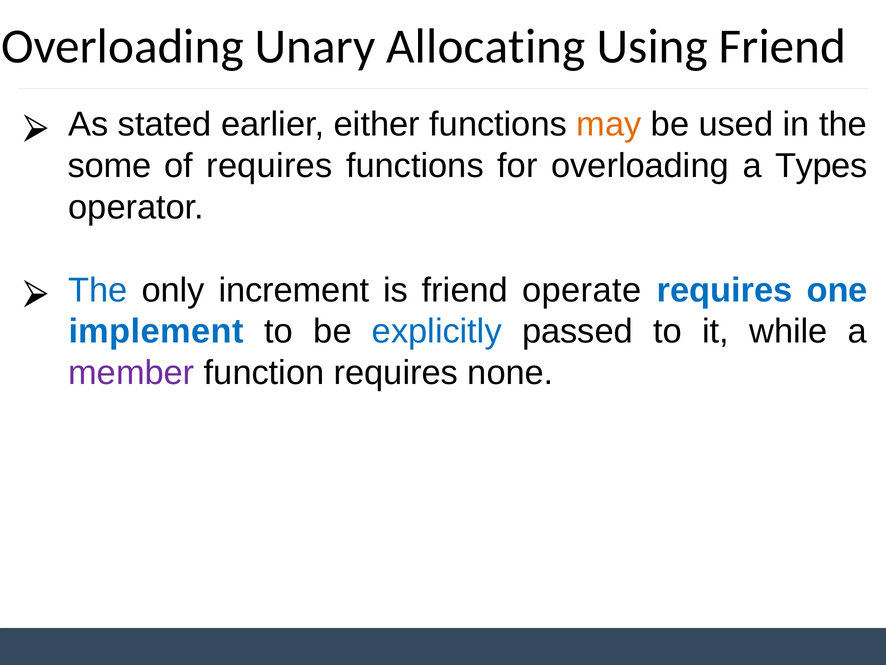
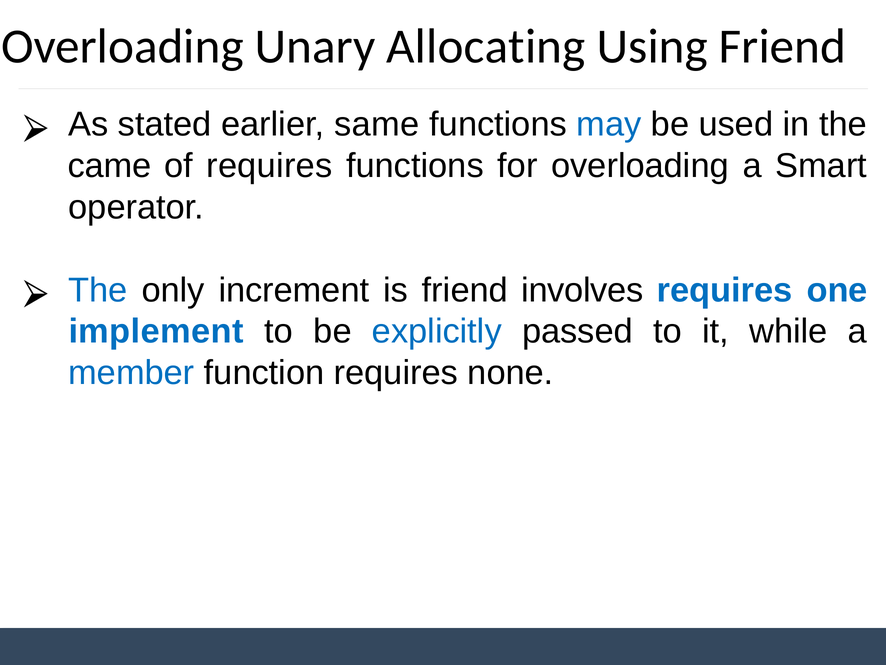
either: either -> same
may colour: orange -> blue
some: some -> came
Types: Types -> Smart
operate: operate -> involves
member colour: purple -> blue
